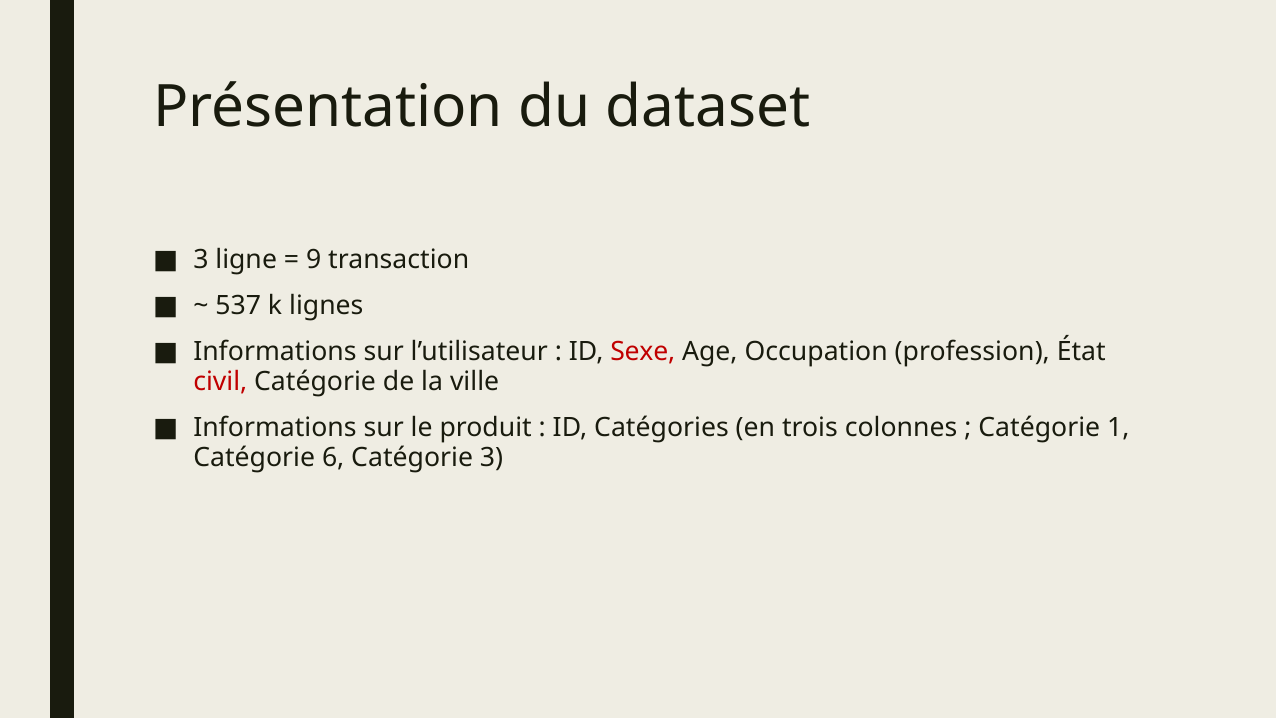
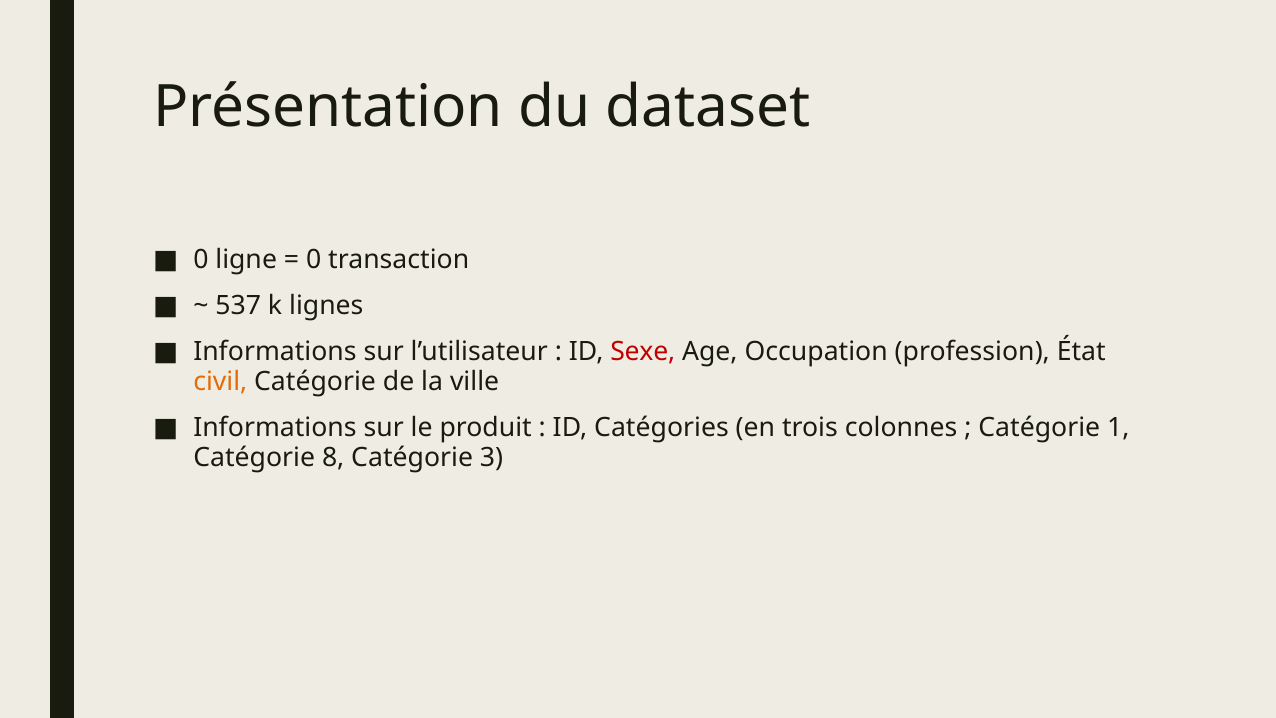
3 at (201, 259): 3 -> 0
9 at (314, 259): 9 -> 0
civil colour: red -> orange
6: 6 -> 8
